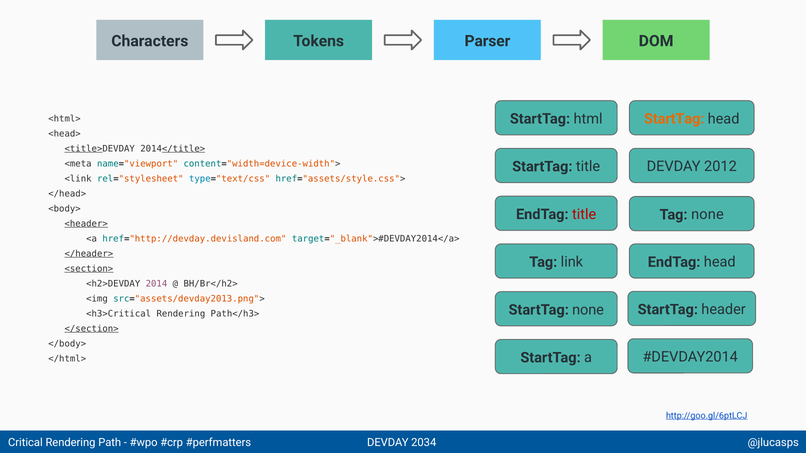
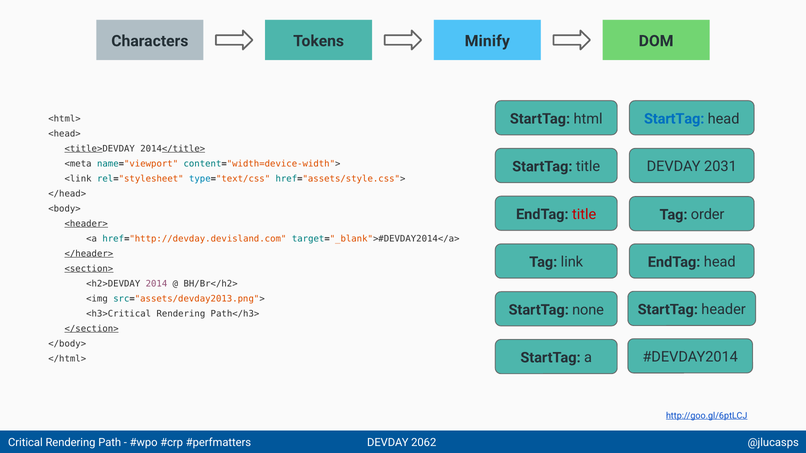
Parser: Parser -> Minify
StartTag at (674, 119) colour: orange -> blue
2012: 2012 -> 2031
Tag none: none -> order
2034: 2034 -> 2062
